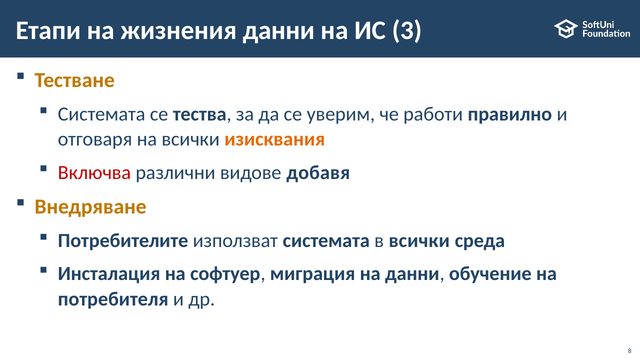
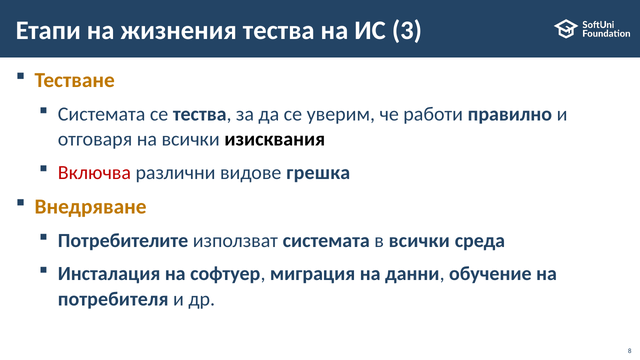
жизнения данни: данни -> тества
изисквания colour: orange -> black
добавя: добавя -> грешка
